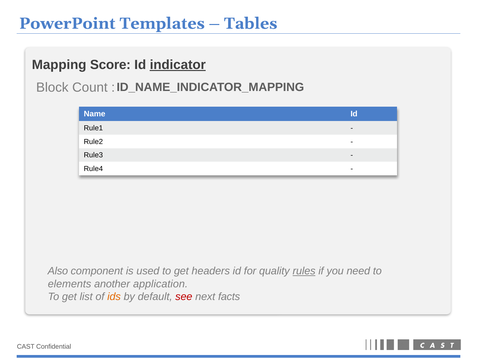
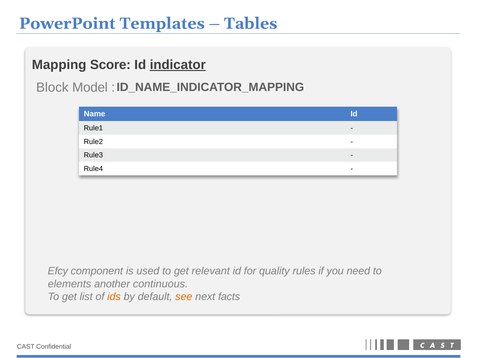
Count: Count -> Model
Also: Also -> Efcy
headers: headers -> relevant
rules underline: present -> none
application: application -> continuous
see colour: red -> orange
